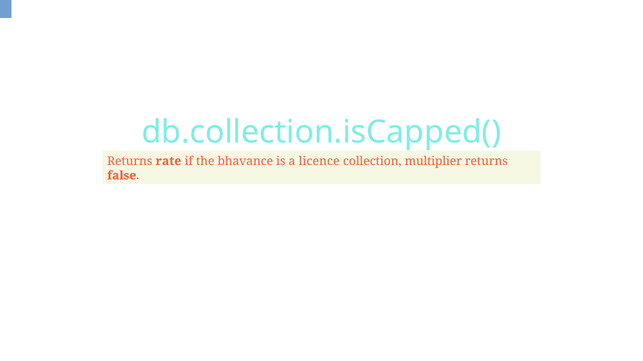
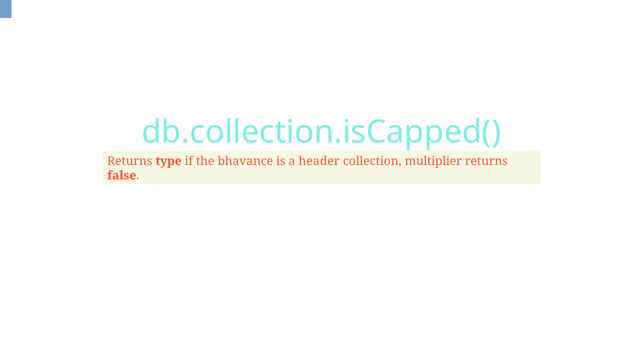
rate: rate -> type
licence: licence -> header
